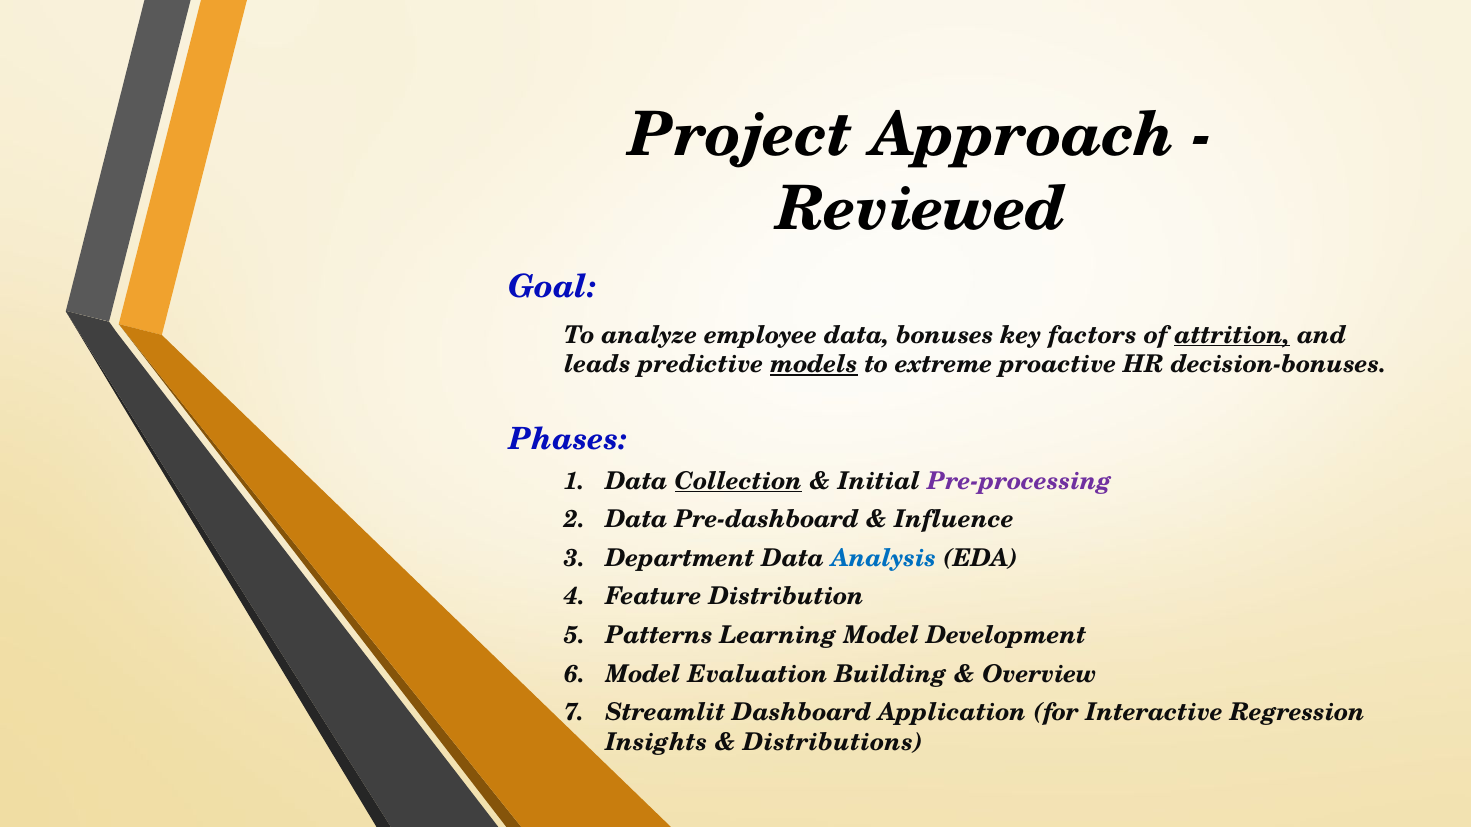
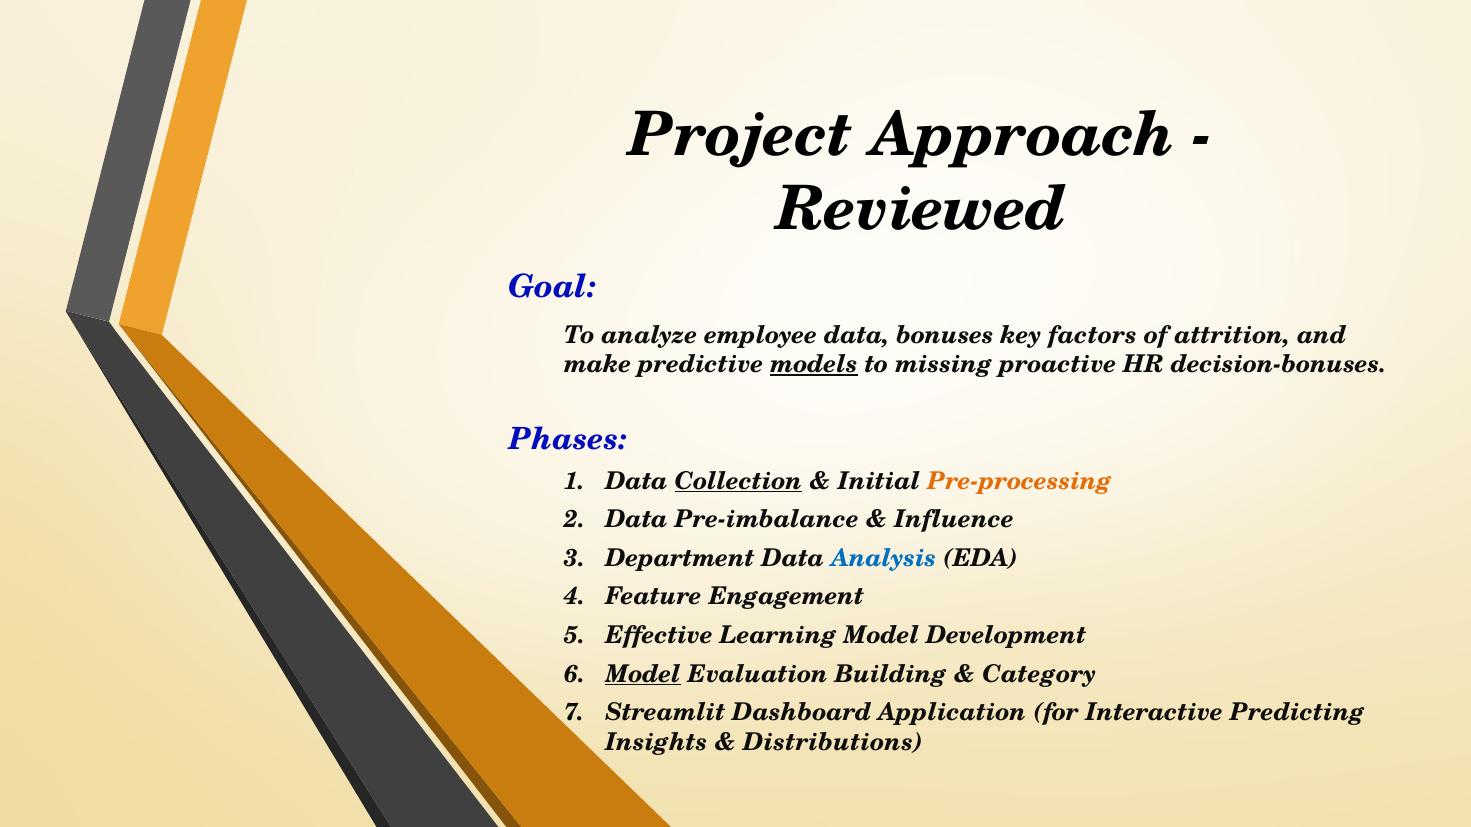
attrition underline: present -> none
leads: leads -> make
extreme: extreme -> missing
Pre-processing colour: purple -> orange
Pre-dashboard: Pre-dashboard -> Pre-imbalance
Distribution: Distribution -> Engagement
Patterns: Patterns -> Effective
Model at (643, 674) underline: none -> present
Overview: Overview -> Category
Regression: Regression -> Predicting
